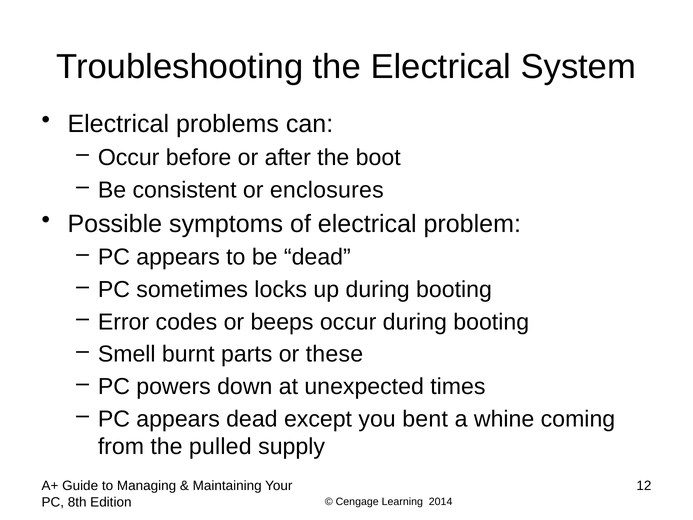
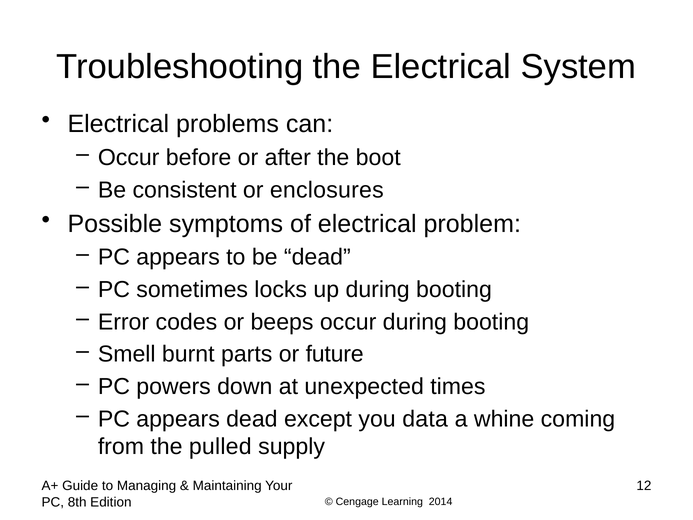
these: these -> future
bent: bent -> data
